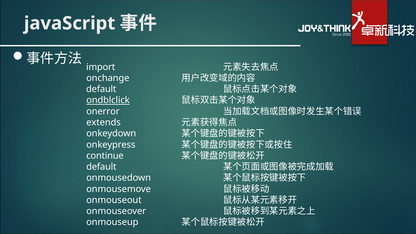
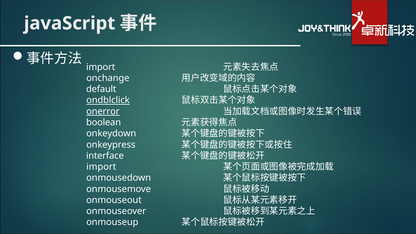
onerror underline: none -> present
extends: extends -> boolean
continue: continue -> interface
default at (101, 167): default -> import
